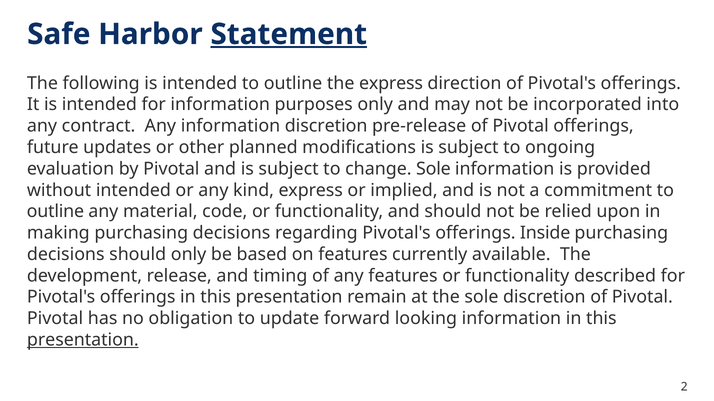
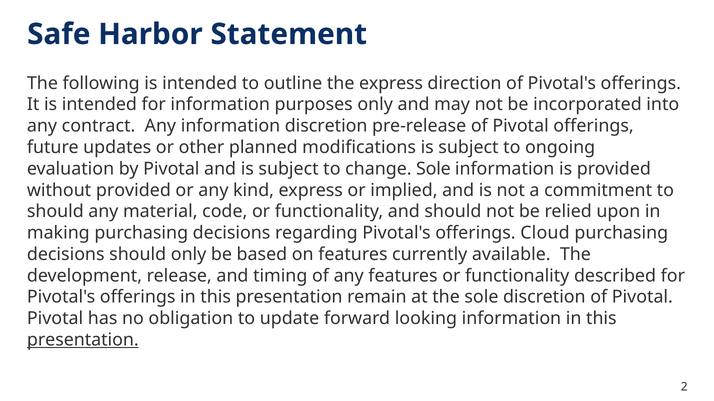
Statement underline: present -> none
without intended: intended -> provided
outline at (55, 212): outline -> should
Inside: Inside -> Cloud
